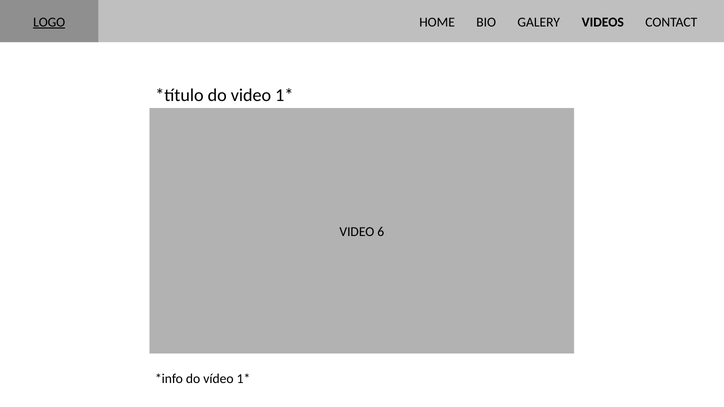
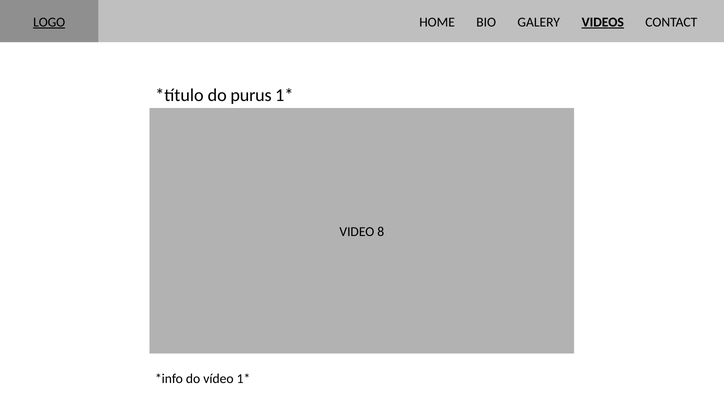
VIDEOS underline: none -> present
do video: video -> purus
6: 6 -> 8
